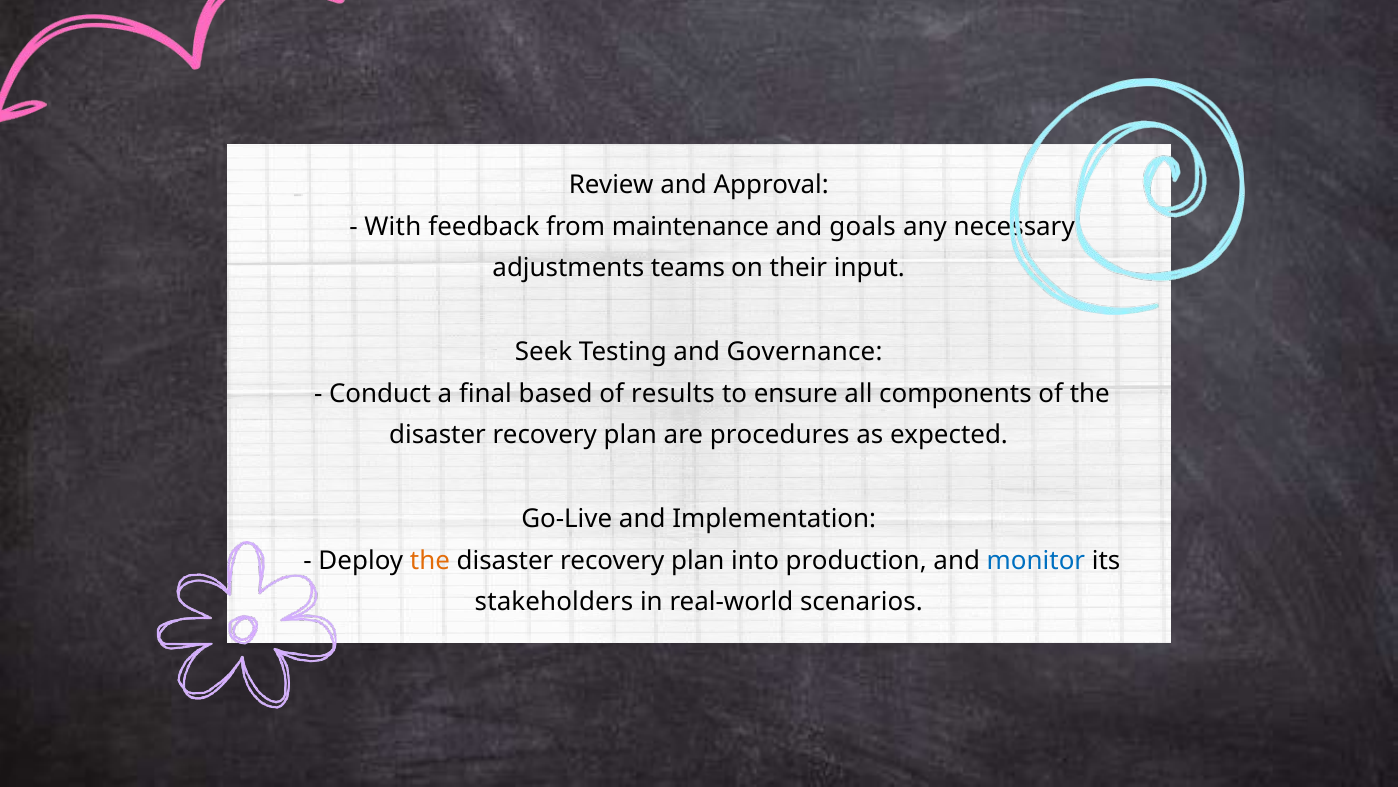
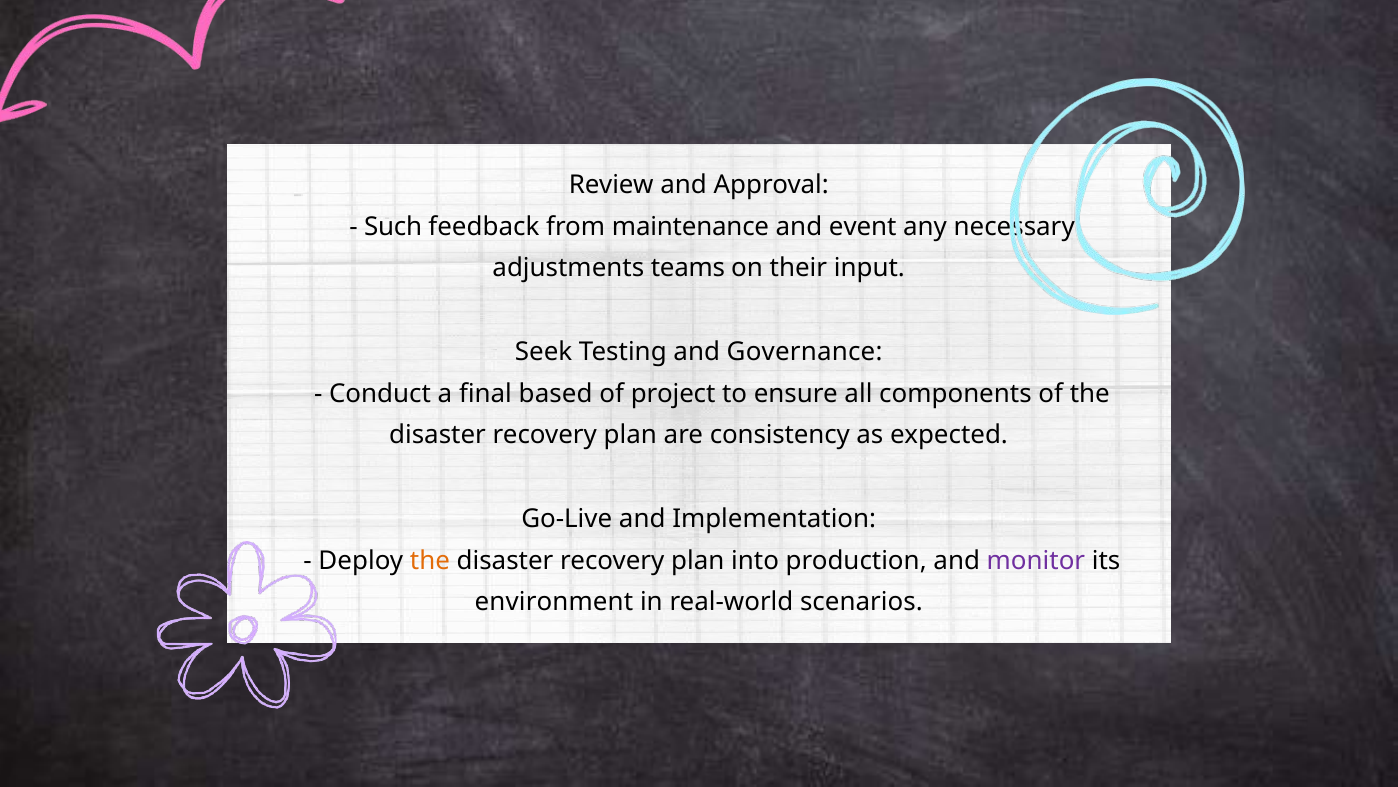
With: With -> Such
goals: goals -> event
results: results -> project
procedures: procedures -> consistency
monitor colour: blue -> purple
stakeholders: stakeholders -> environment
